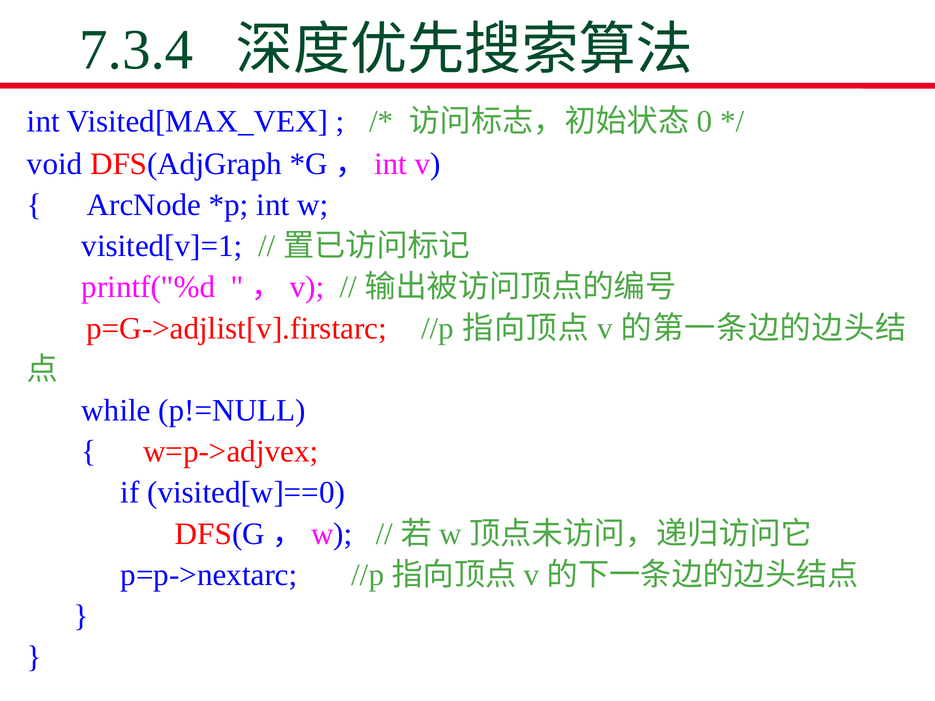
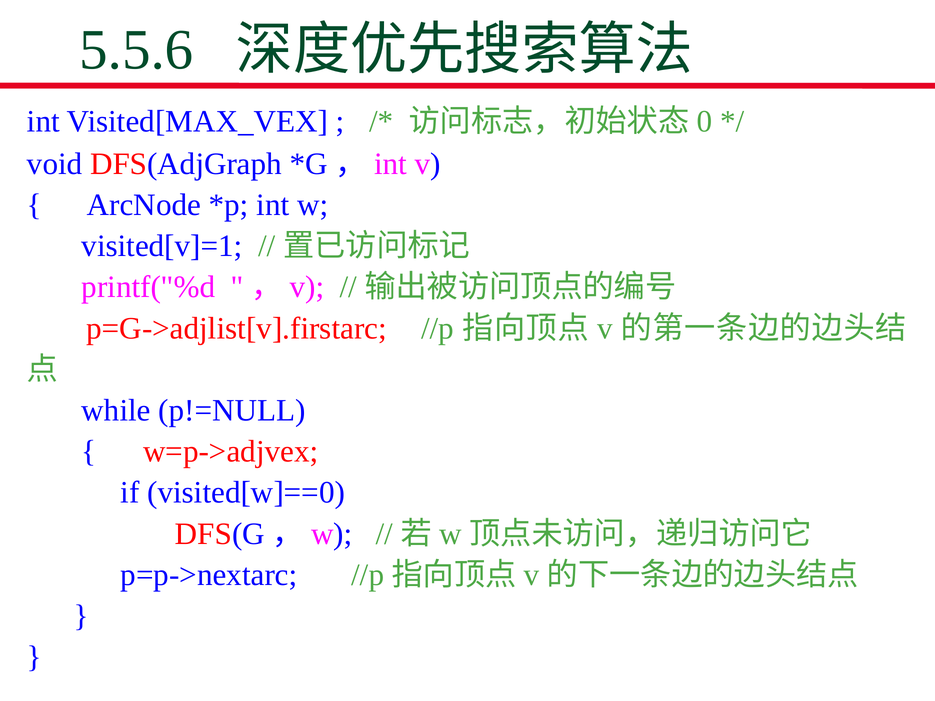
7.3.4: 7.3.4 -> 5.5.6
